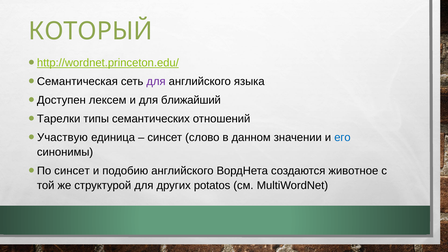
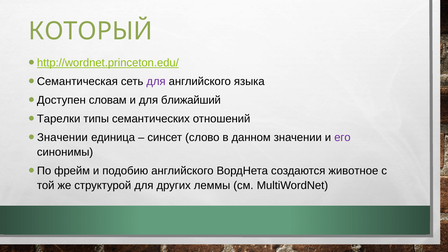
лексем: лексем -> словам
Участвую at (62, 138): Участвую -> Значении
его colour: blue -> purple
По синсет: синсет -> фрейм
potatos: potatos -> леммы
